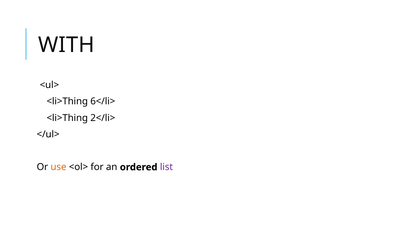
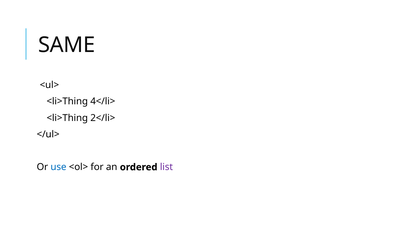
WITH: WITH -> SAME
6</li>: 6</li> -> 4</li>
use colour: orange -> blue
